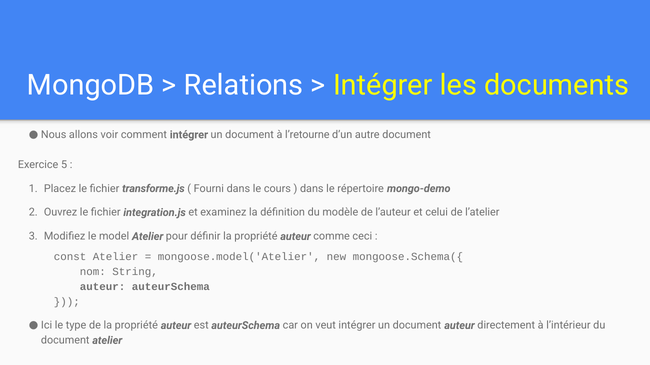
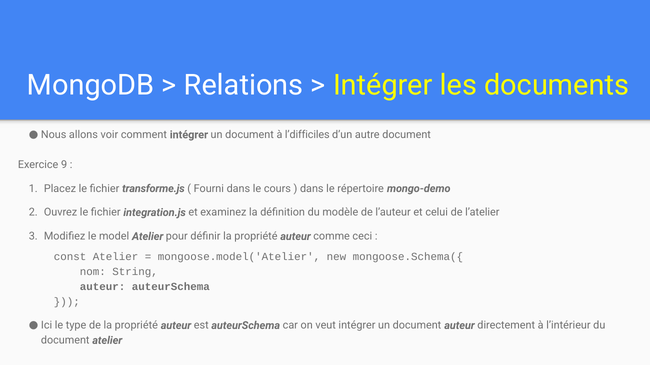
l’retourne: l’retourne -> l’difficiles
5: 5 -> 9
